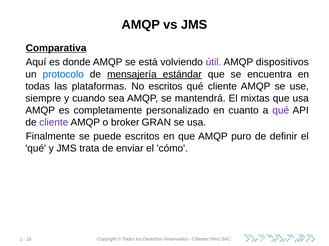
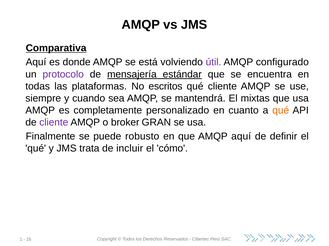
dispositivos: dispositivos -> configurado
protocolo colour: blue -> purple
qué at (281, 111) colour: purple -> orange
puede escritos: escritos -> robusto
AMQP puro: puro -> aquí
enviar: enviar -> incluir
